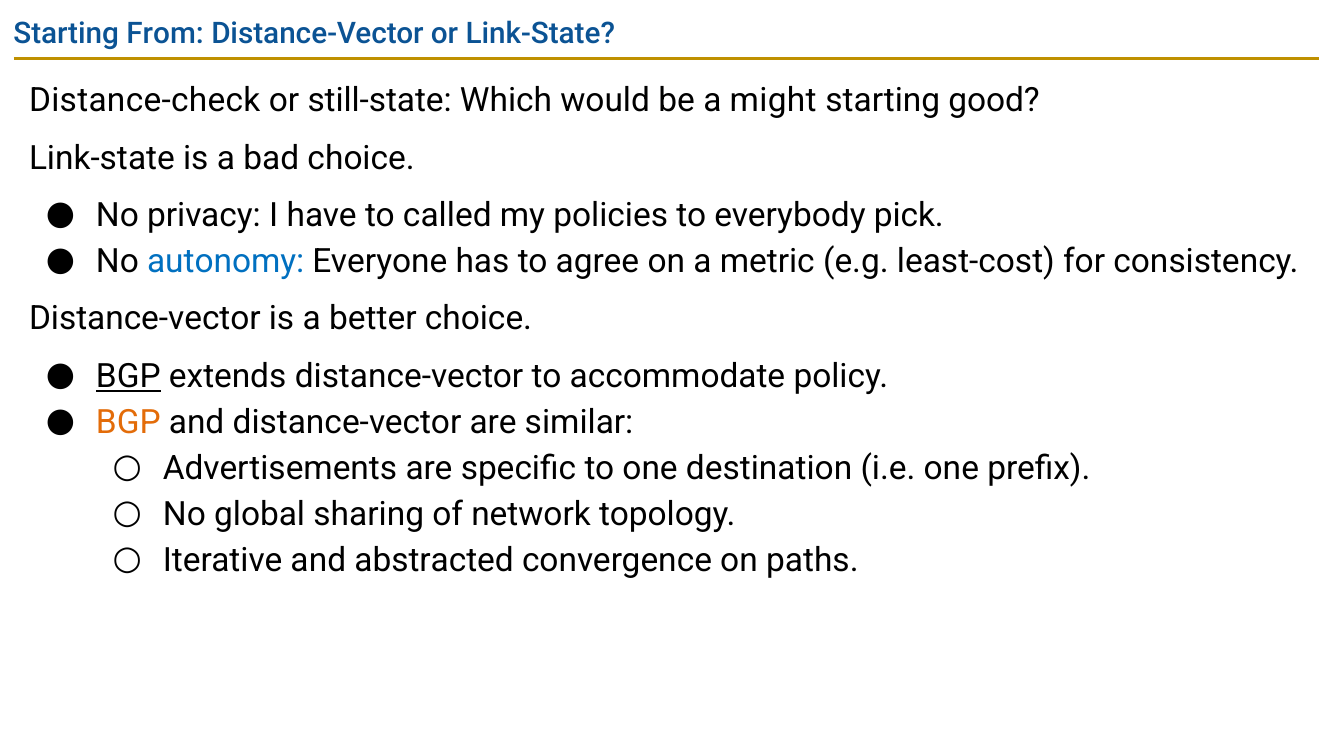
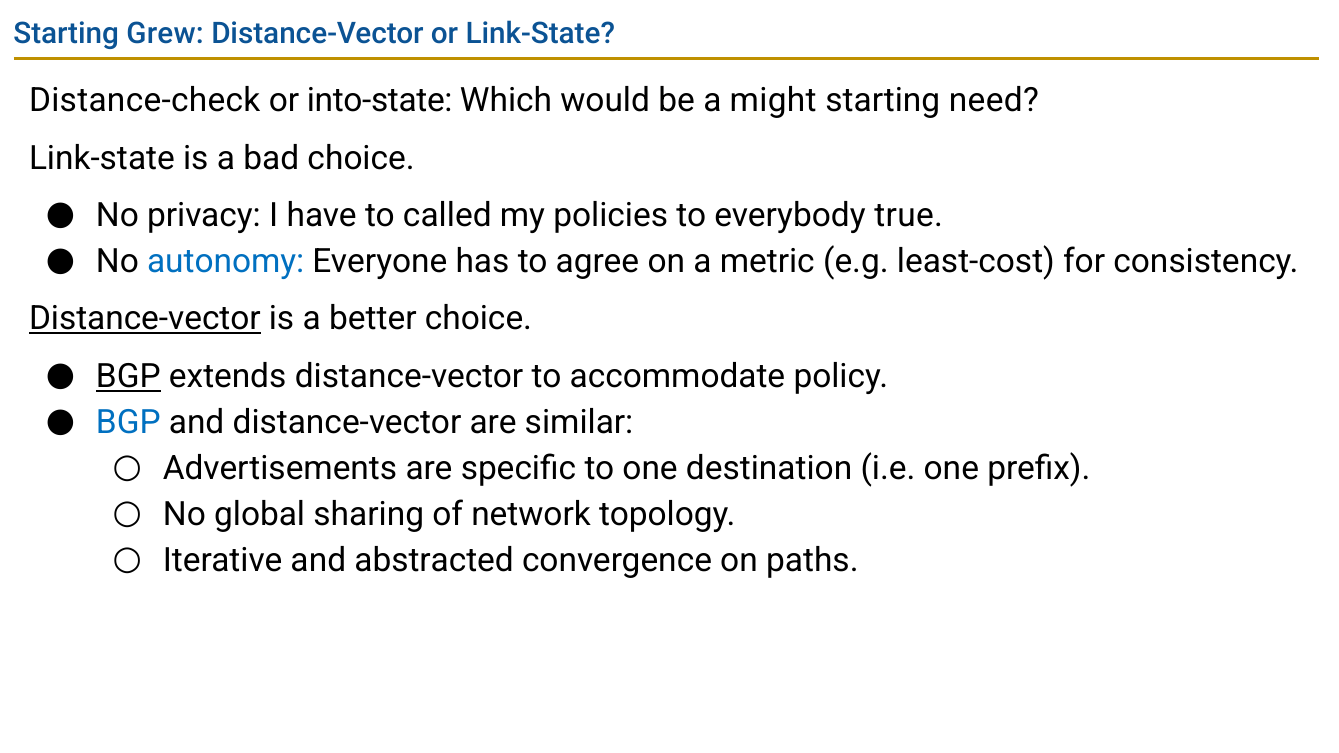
From: From -> Grew
still-state: still-state -> into-state
good: good -> need
pick: pick -> true
Distance-vector at (145, 319) underline: none -> present
BGP at (128, 422) colour: orange -> blue
